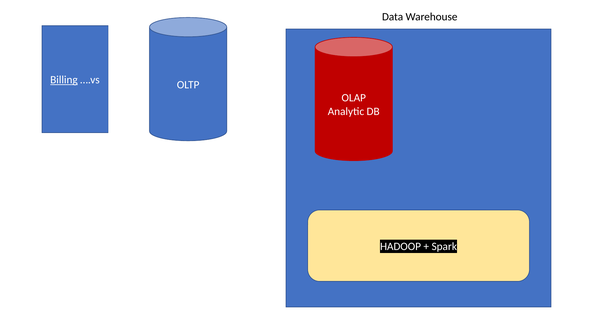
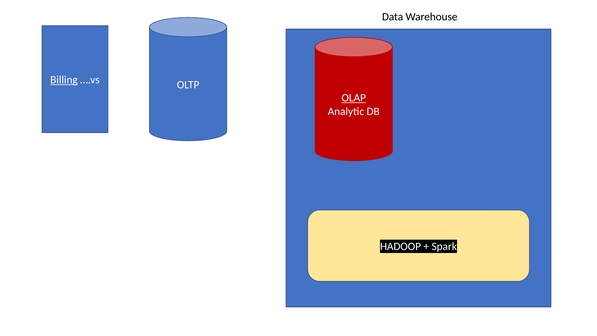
OLAP underline: none -> present
